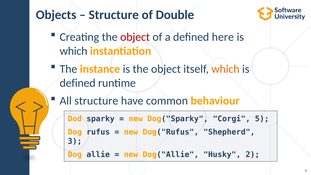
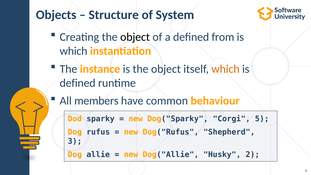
Double: Double -> System
object at (135, 37) colour: red -> black
here: here -> from
All structure: structure -> members
